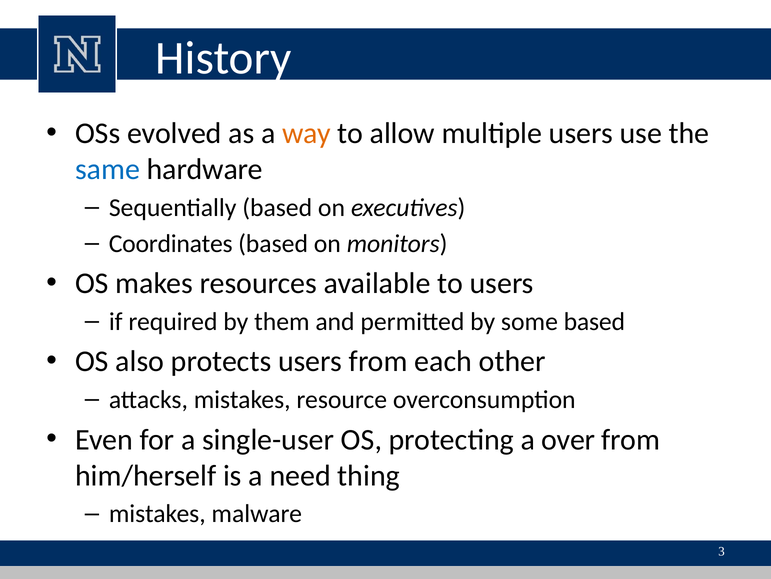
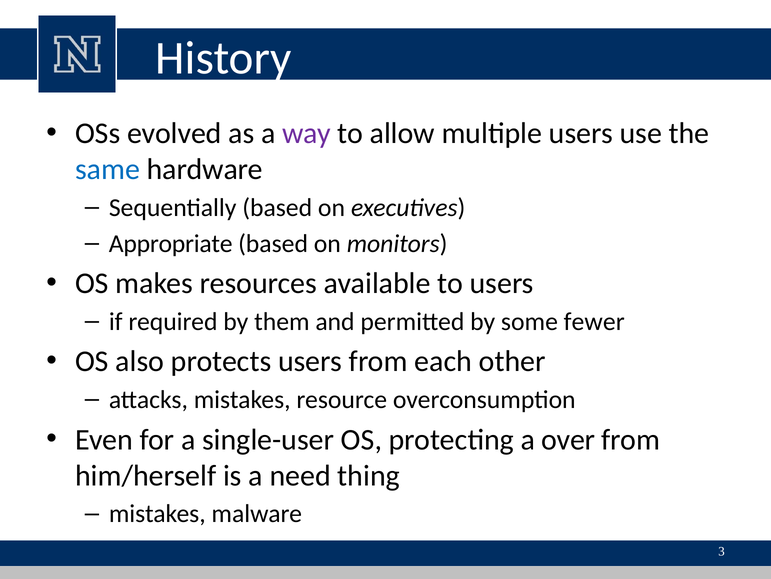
way colour: orange -> purple
Coordinates: Coordinates -> Appropriate
some based: based -> fewer
